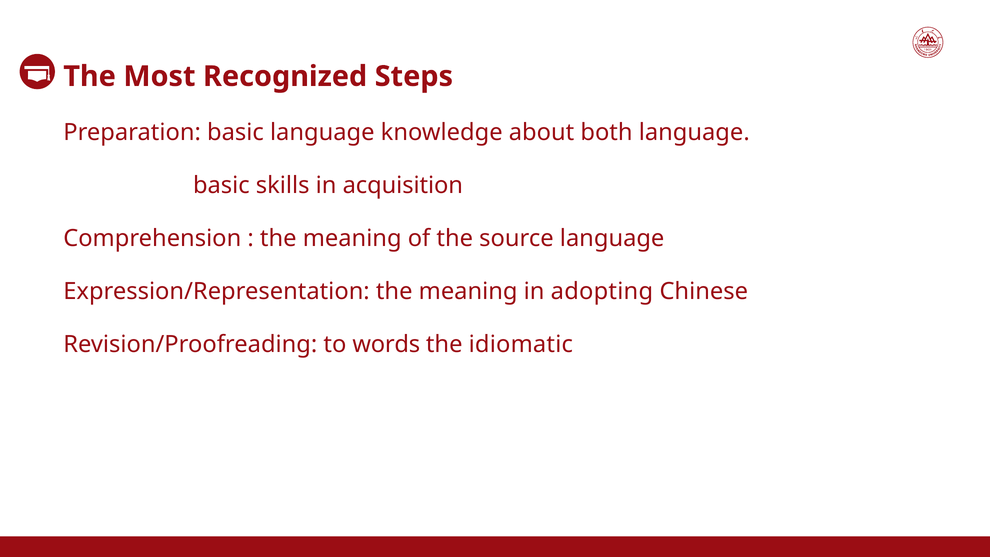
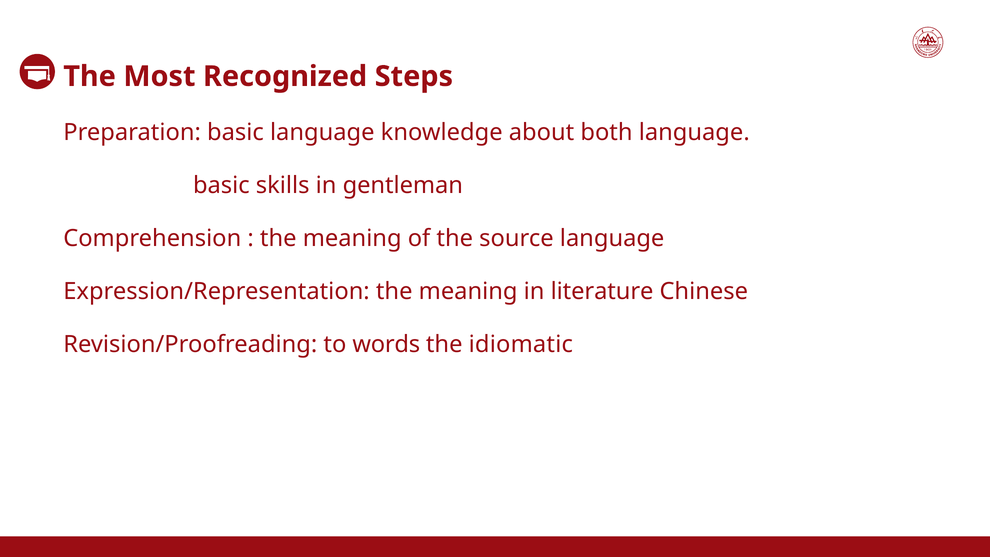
acquisition: acquisition -> gentleman
adopting: adopting -> literature
